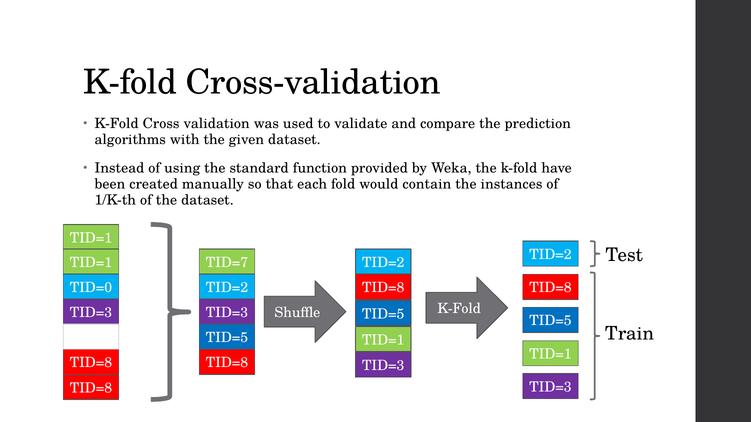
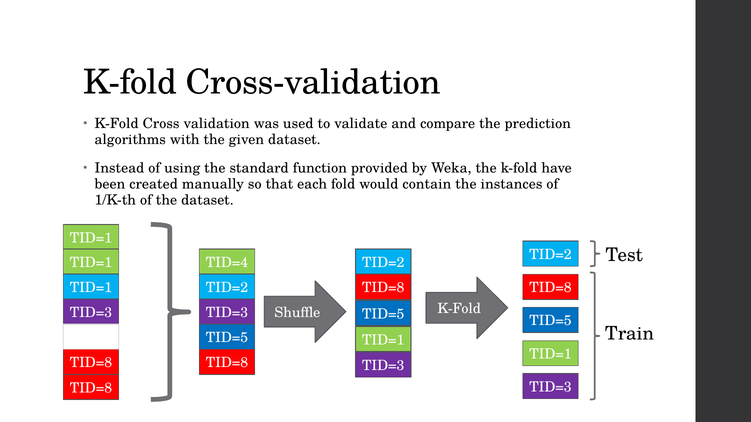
TID=7: TID=7 -> TID=4
TID=0 at (91, 288): TID=0 -> TID=1
